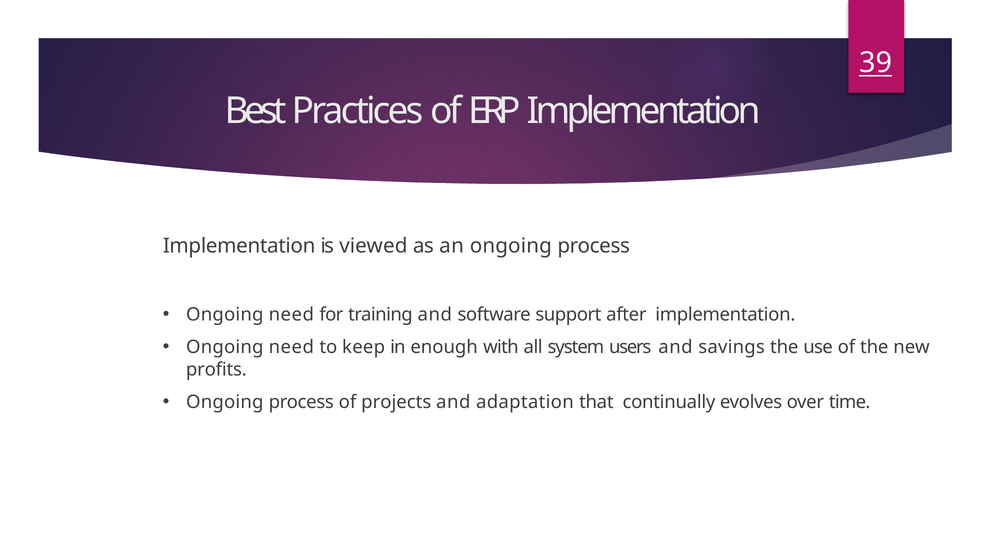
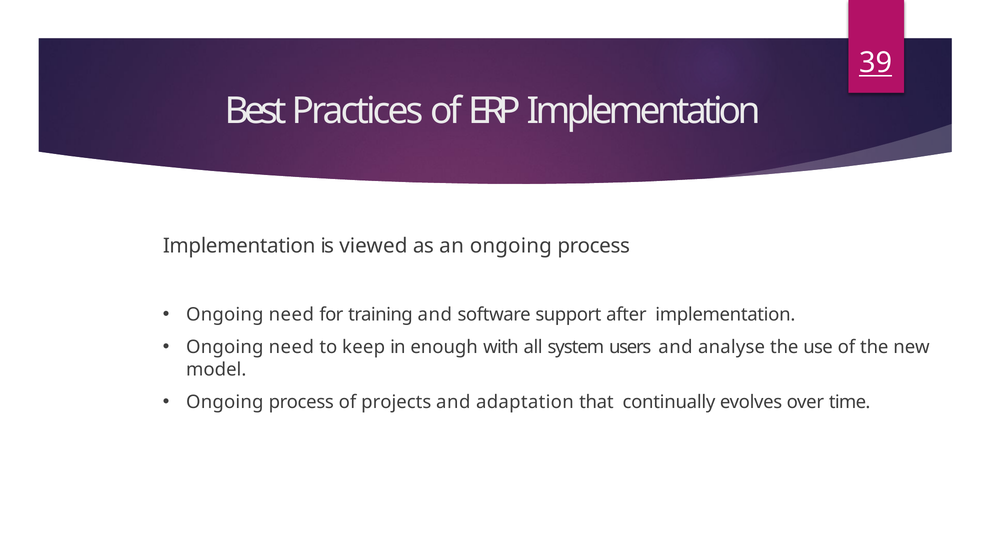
savings: savings -> analyse
profits: profits -> model
